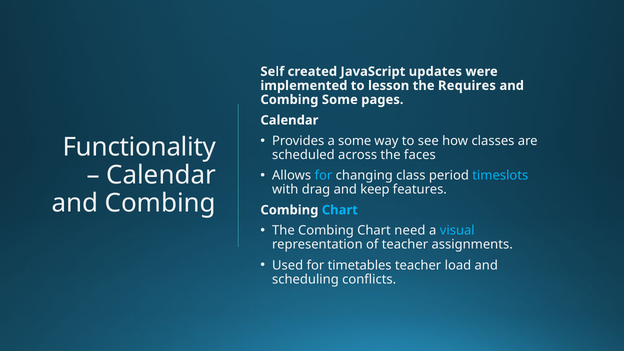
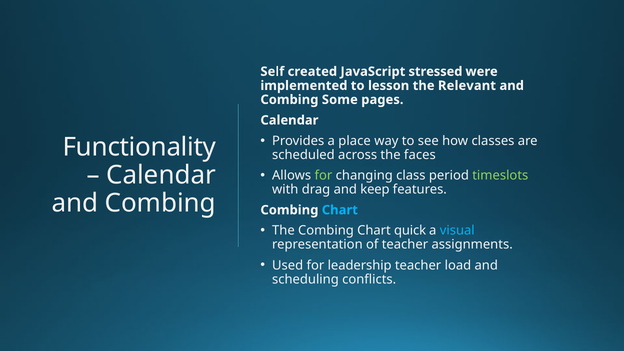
updates: updates -> stressed
Requires: Requires -> Relevant
a some: some -> place
for at (323, 175) colour: light blue -> light green
timeslots colour: light blue -> light green
need: need -> quick
timetables: timetables -> leadership
